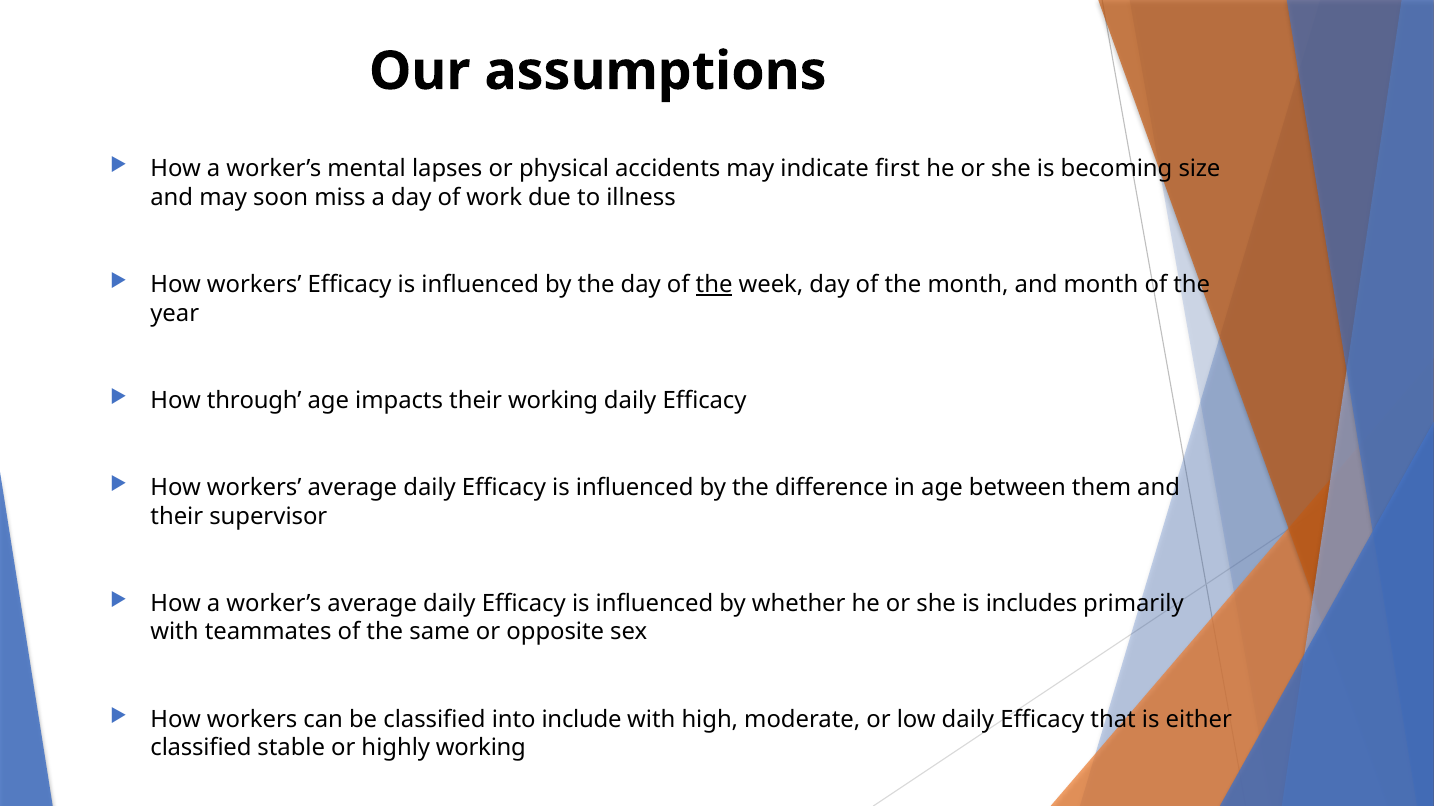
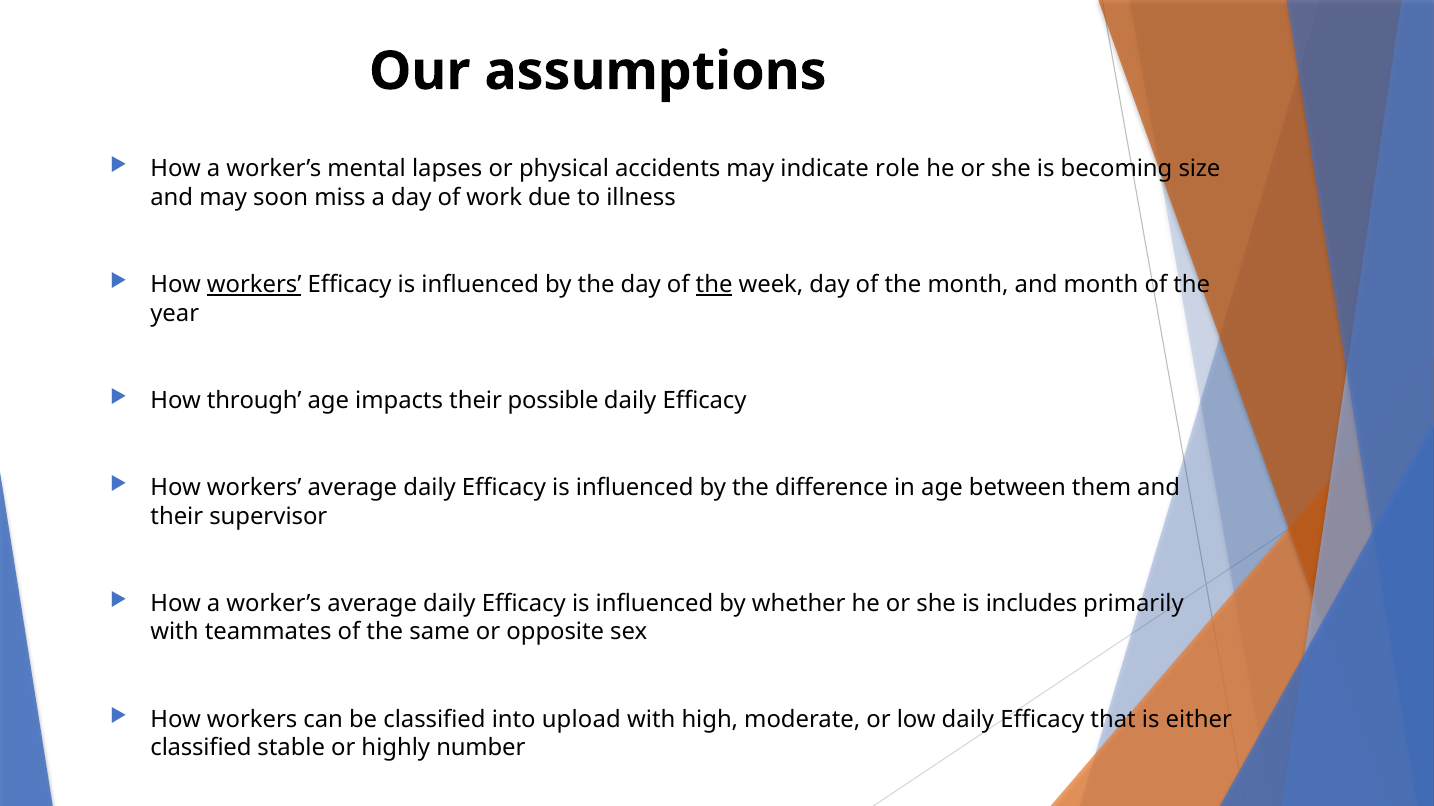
first: first -> role
workers at (254, 285) underline: none -> present
their working: working -> possible
include: include -> upload
highly working: working -> number
